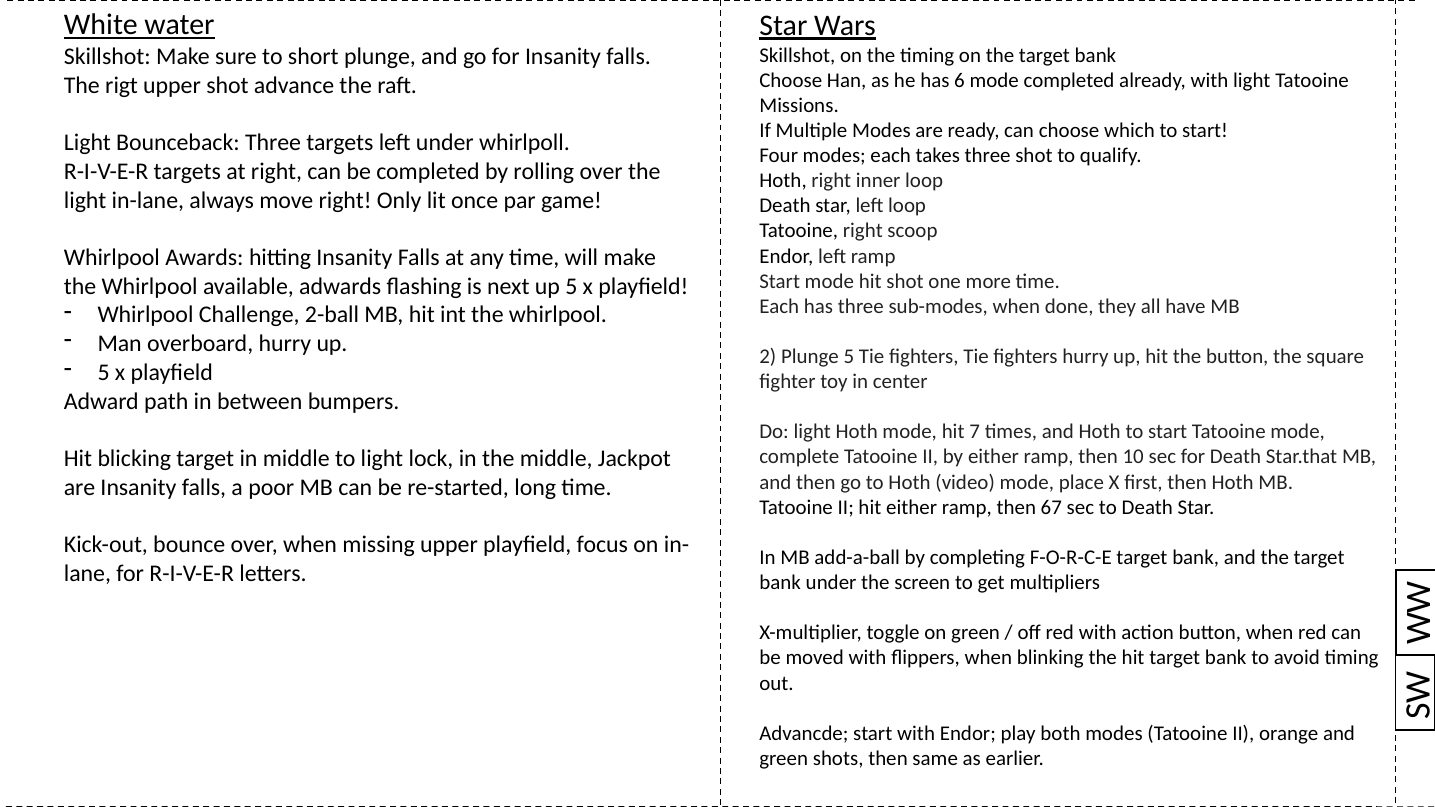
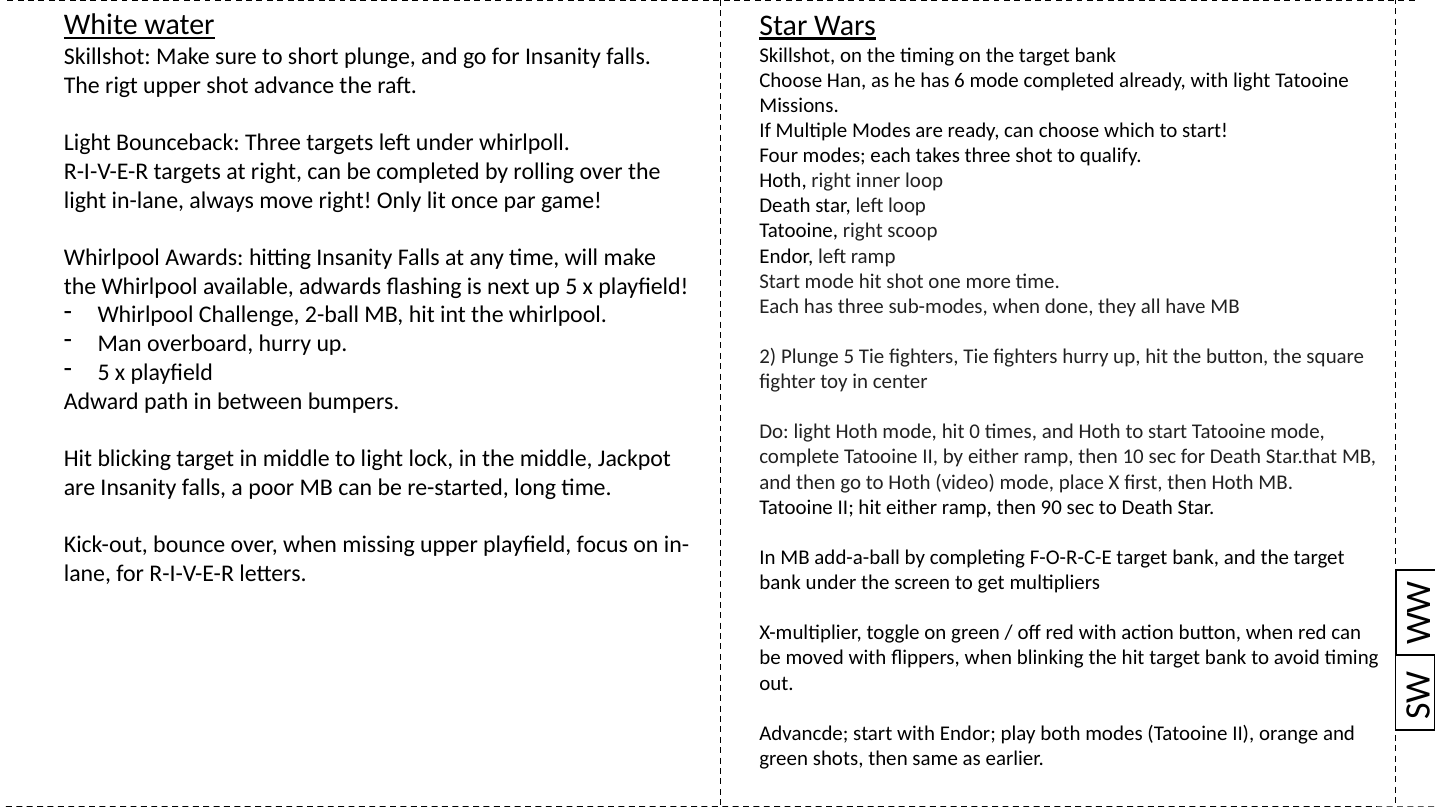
7: 7 -> 0
67: 67 -> 90
